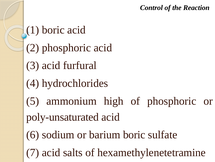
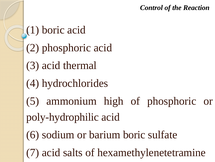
furfural: furfural -> thermal
poly-unsaturated: poly-unsaturated -> poly-hydrophilic
